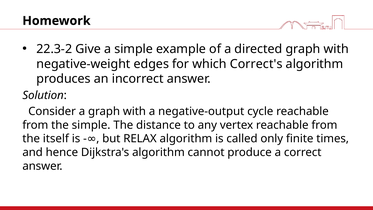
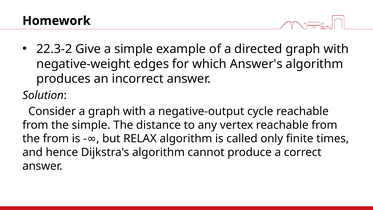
Correct's: Correct's -> Answer's
the itself: itself -> from
